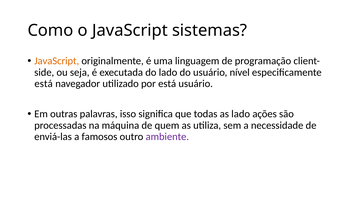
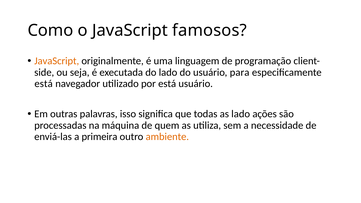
sistemas: sistemas -> famosos
nível: nível -> para
famosos: famosos -> primeira
ambiente colour: purple -> orange
